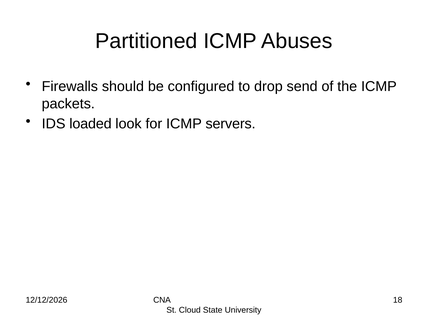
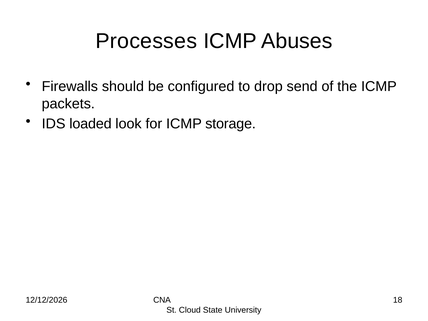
Partitioned: Partitioned -> Processes
servers: servers -> storage
